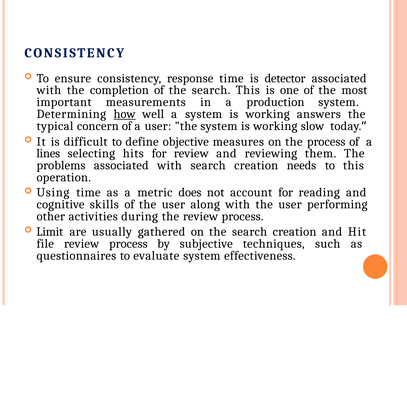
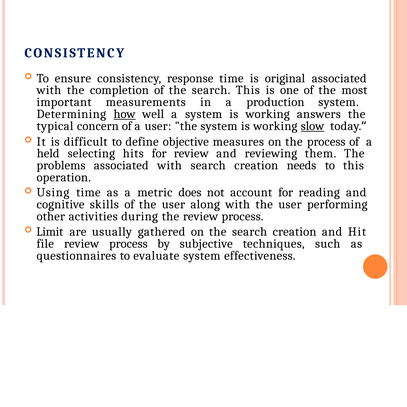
detector: detector -> original
slow underline: none -> present
lines: lines -> held
